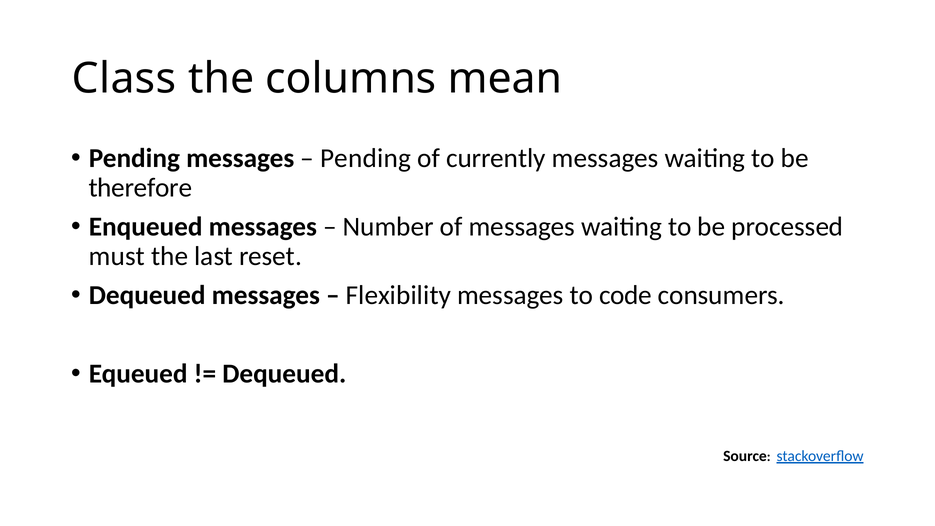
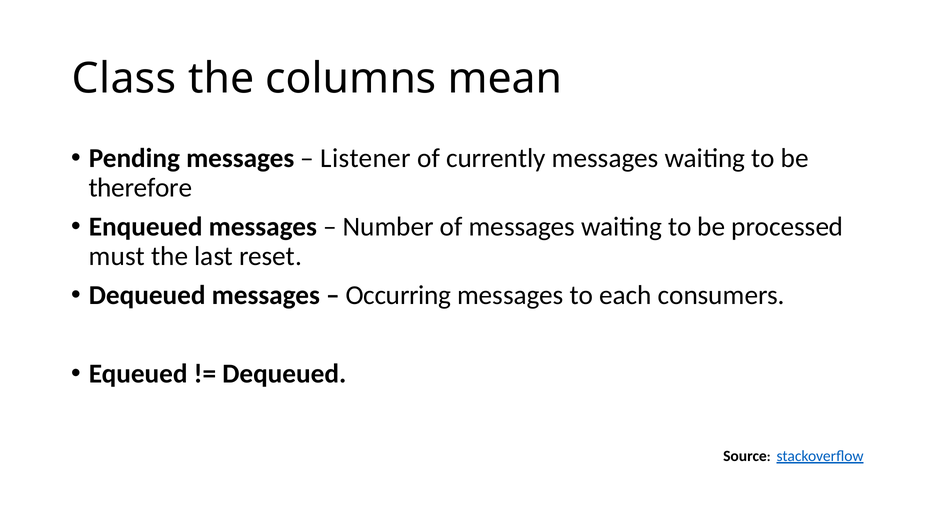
Pending at (366, 158): Pending -> Listener
Flexibility: Flexibility -> Occurring
code: code -> each
